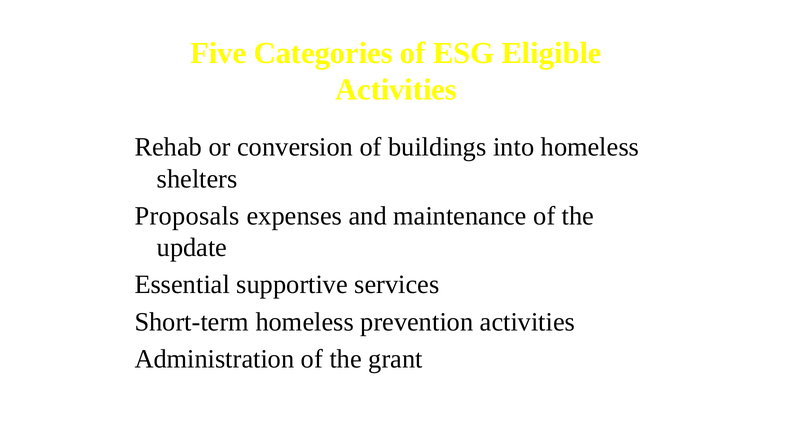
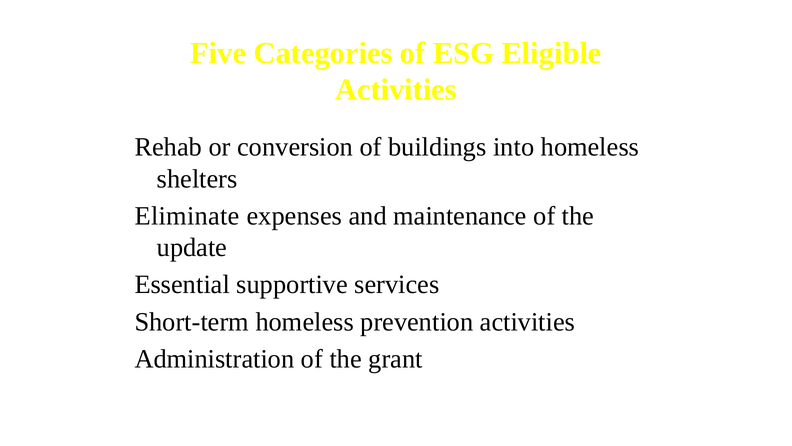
Proposals: Proposals -> Eliminate
